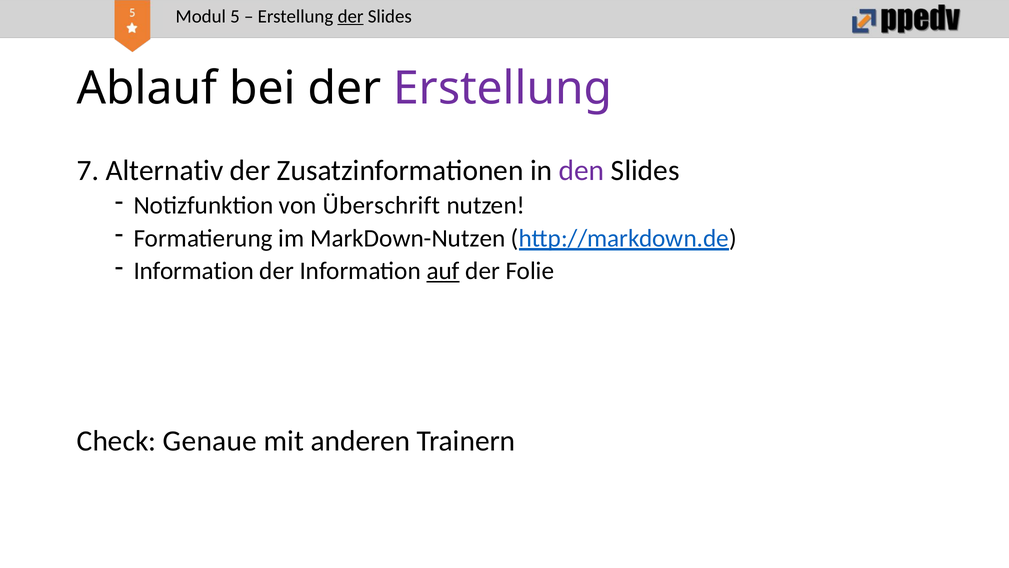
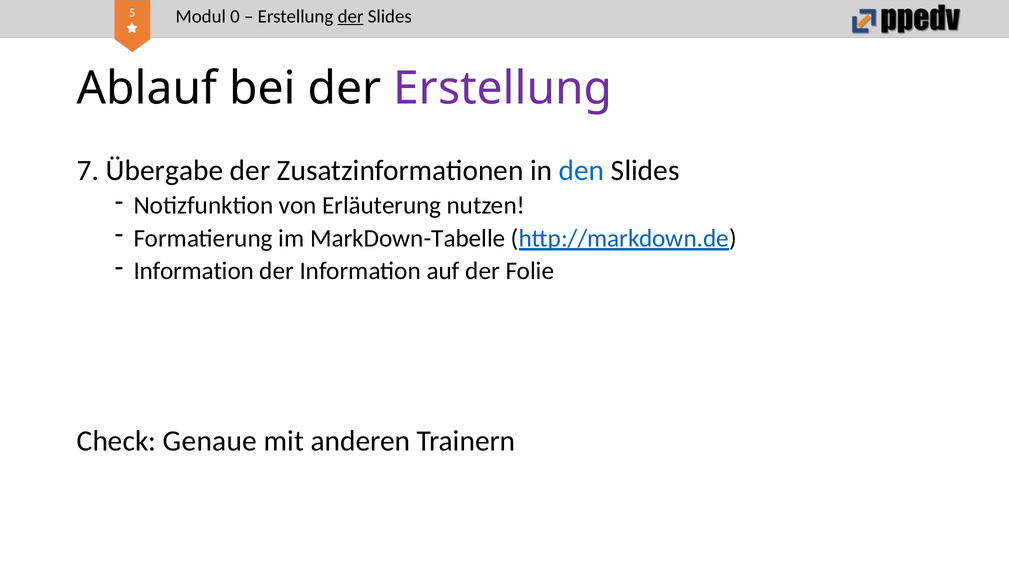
5: 5 -> 0
Alternativ: Alternativ -> Übergabe
den colour: purple -> blue
Überschrift: Überschrift -> Erläuterung
MarkDown-Nutzen: MarkDown-Nutzen -> MarkDown-Tabelle
auf underline: present -> none
